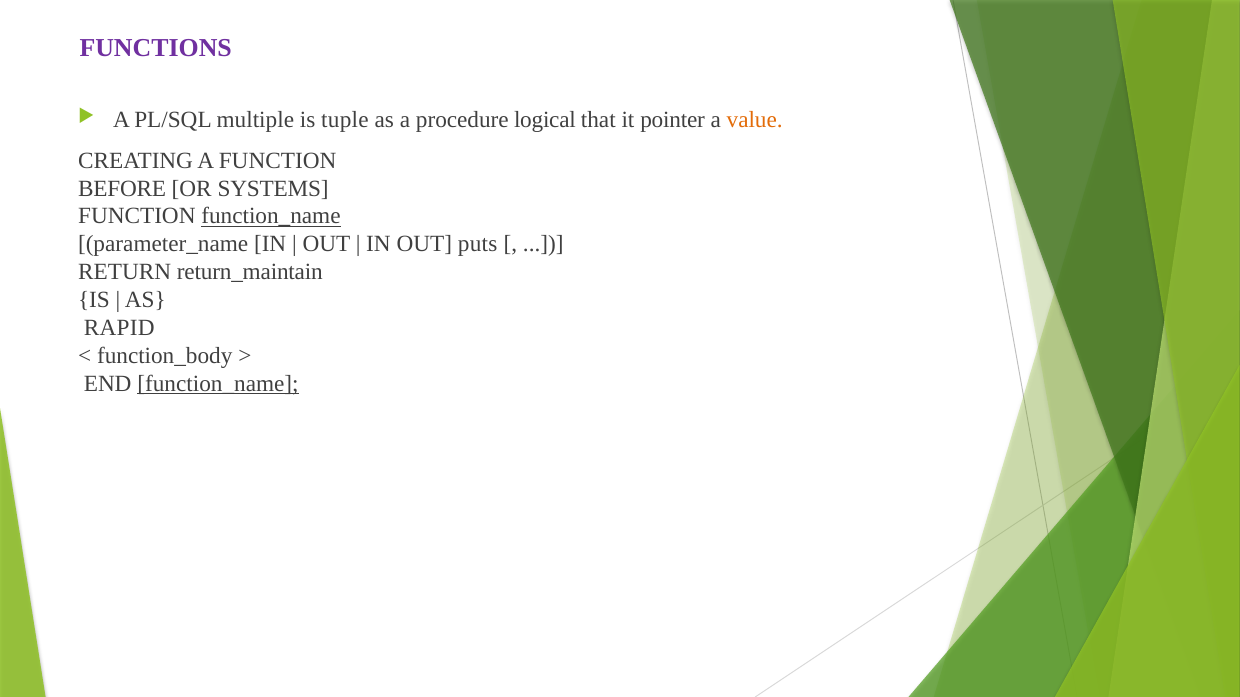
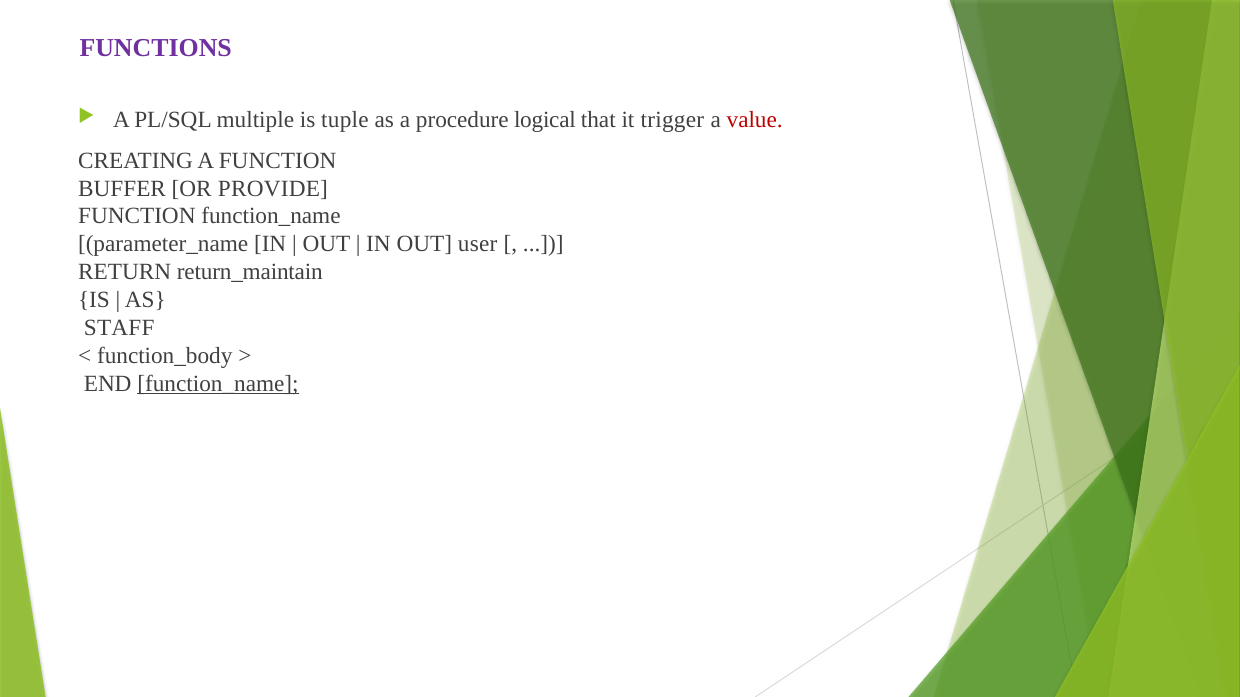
pointer: pointer -> trigger
value colour: orange -> red
BEFORE: BEFORE -> BUFFER
SYSTEMS: SYSTEMS -> PROVIDE
function_name at (271, 216) underline: present -> none
puts: puts -> user
RAPID: RAPID -> STAFF
